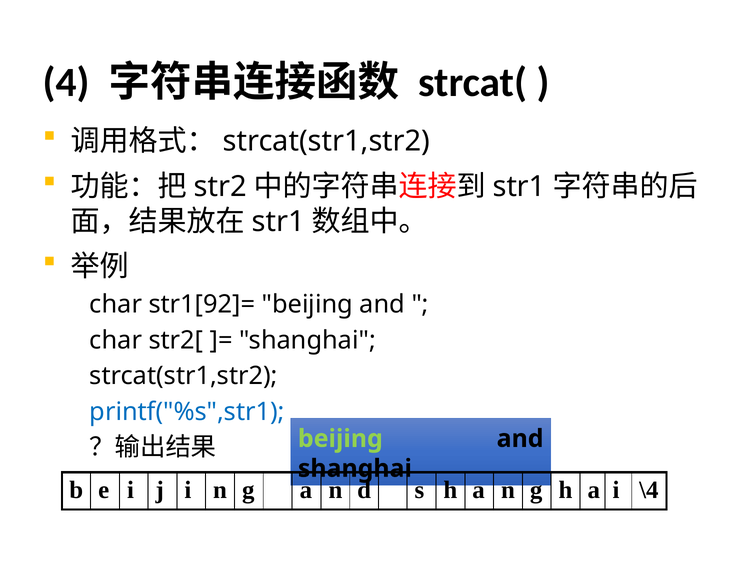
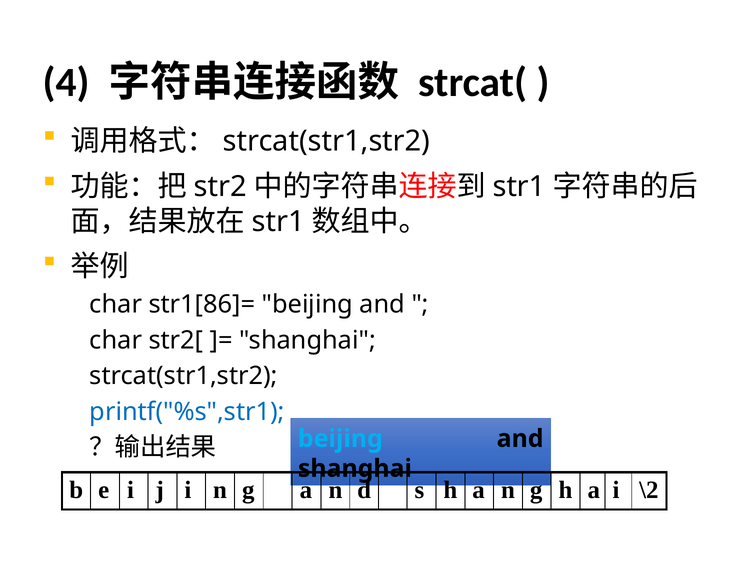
str1[92]=: str1[92]= -> str1[86]=
beijing at (340, 438) colour: light green -> light blue
\4: \4 -> \2
